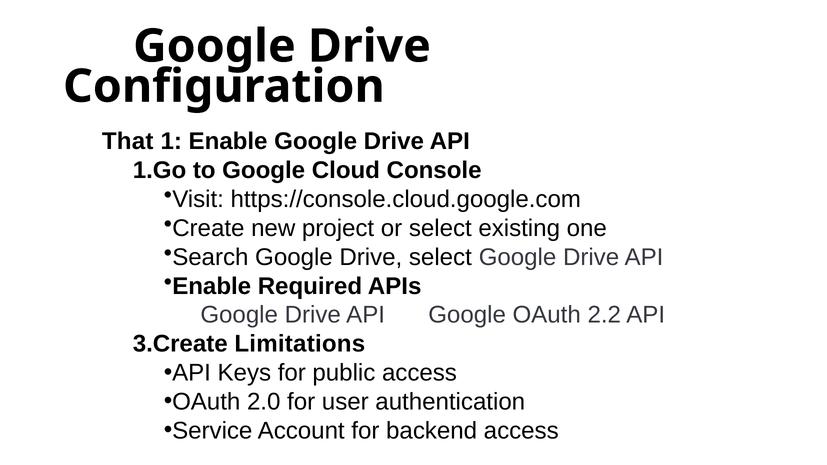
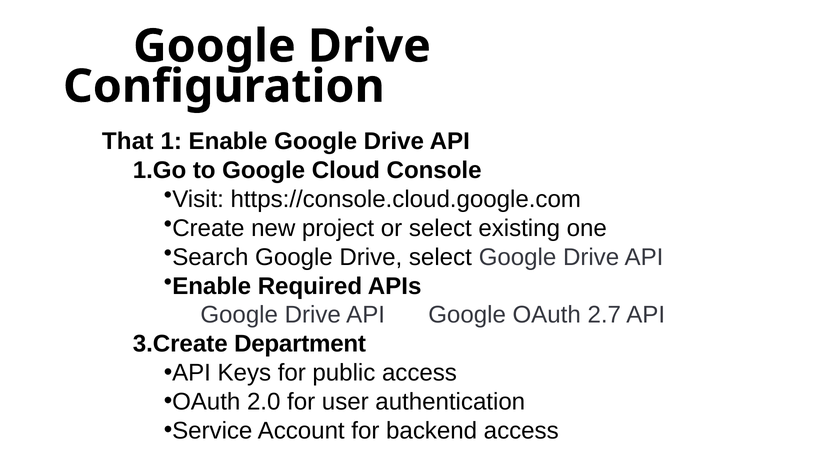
2.2: 2.2 -> 2.7
Limitations: Limitations -> Department
